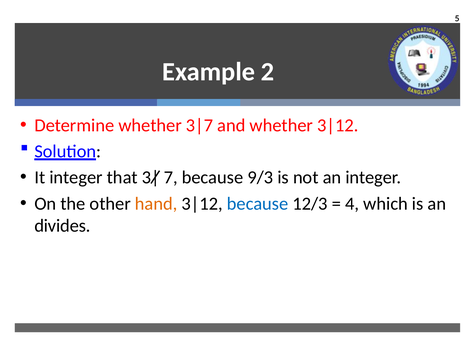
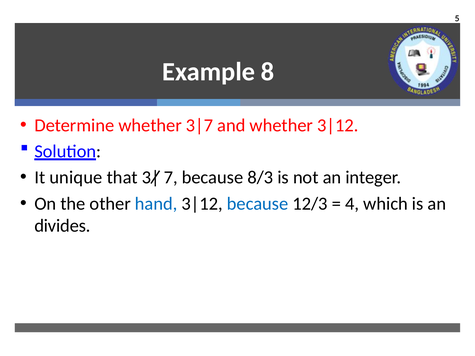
2: 2 -> 8
It integer: integer -> unique
9/3: 9/3 -> 8/3
hand colour: orange -> blue
